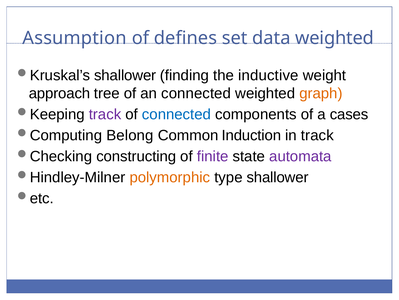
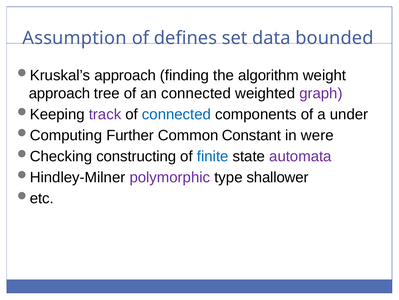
data weighted: weighted -> bounded
shallower at (125, 75): shallower -> approach
inductive: inductive -> algorithm
graph colour: orange -> purple
cases: cases -> under
Belong: Belong -> Further
Induction: Induction -> Constant
in track: track -> were
finite colour: purple -> blue
polymorphic colour: orange -> purple
